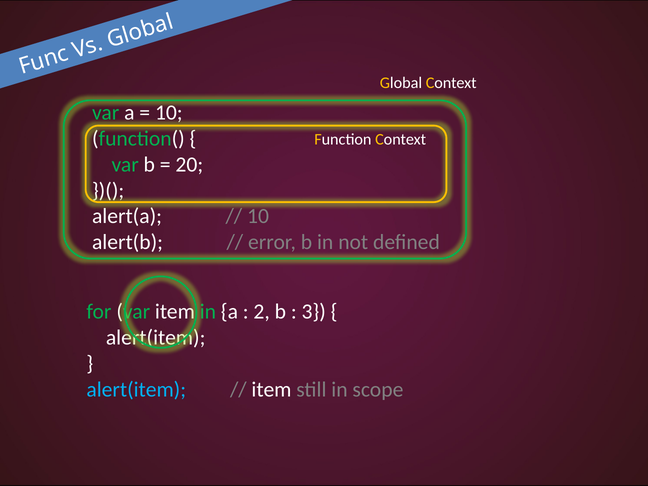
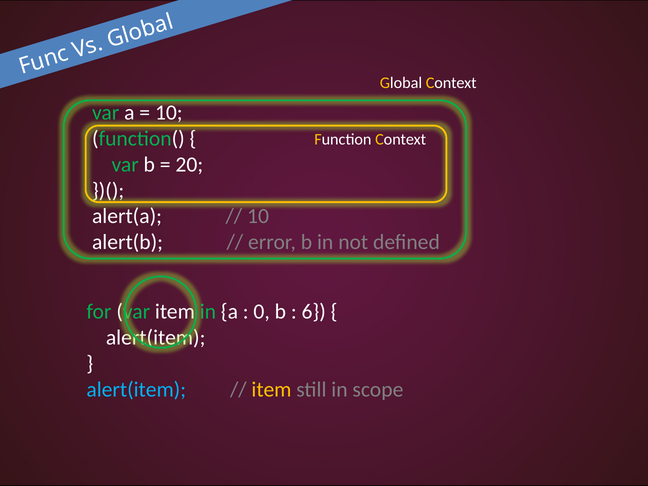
2: 2 -> 0
3: 3 -> 6
item at (271, 389) colour: white -> yellow
